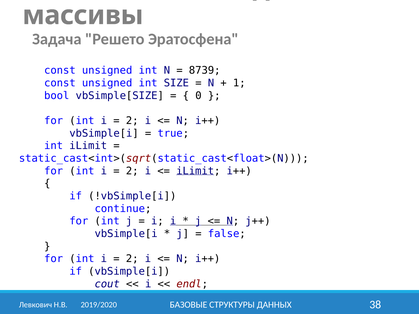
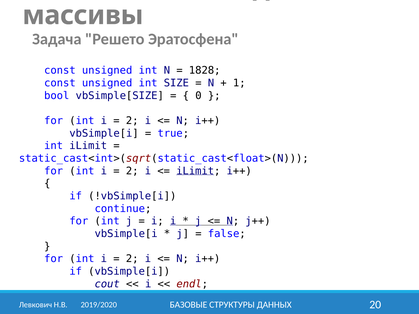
8739: 8739 -> 1828
38: 38 -> 20
